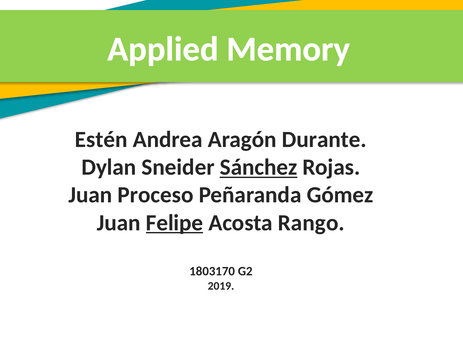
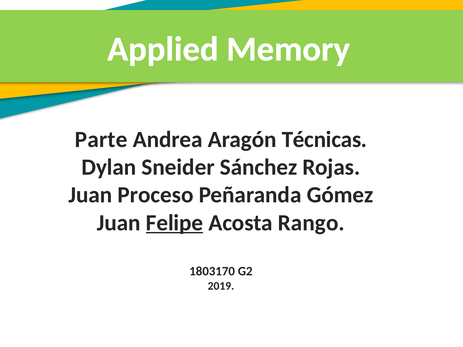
Estén: Estén -> Parte
Durante: Durante -> Técnicas
Sánchez underline: present -> none
